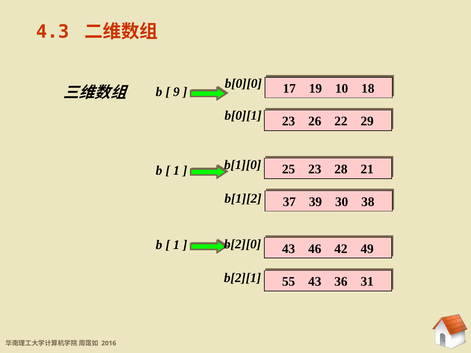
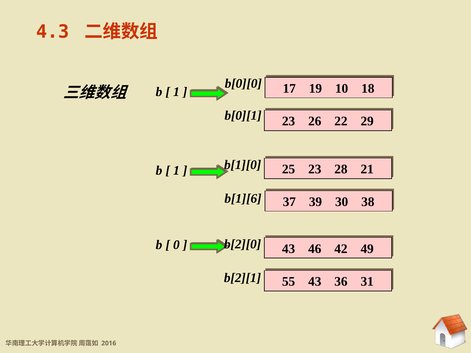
9 at (176, 92): 9 -> 1
b[1][2: b[1][2 -> b[1][6
1 at (176, 245): 1 -> 0
